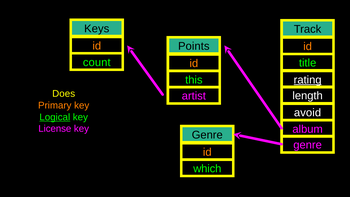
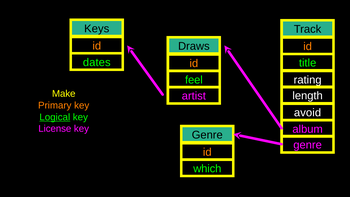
Points: Points -> Draws
count: count -> dates
this: this -> feel
rating underline: present -> none
Does: Does -> Make
